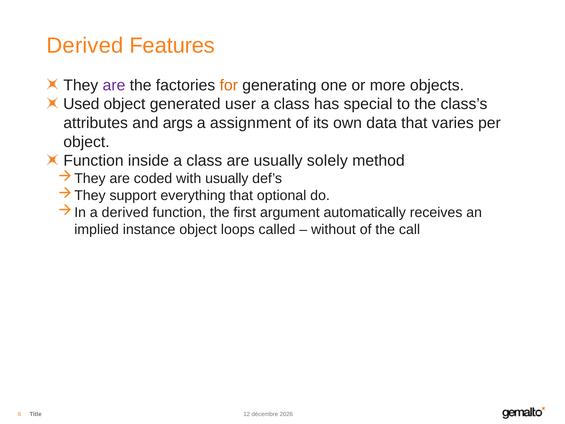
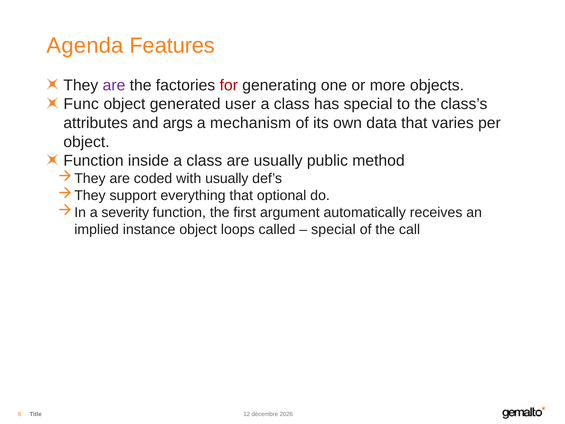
Derived at (85, 45): Derived -> Agenda
for colour: orange -> red
Used: Used -> Func
assignment: assignment -> mechanism
solely: solely -> public
a derived: derived -> severity
without at (333, 229): without -> special
